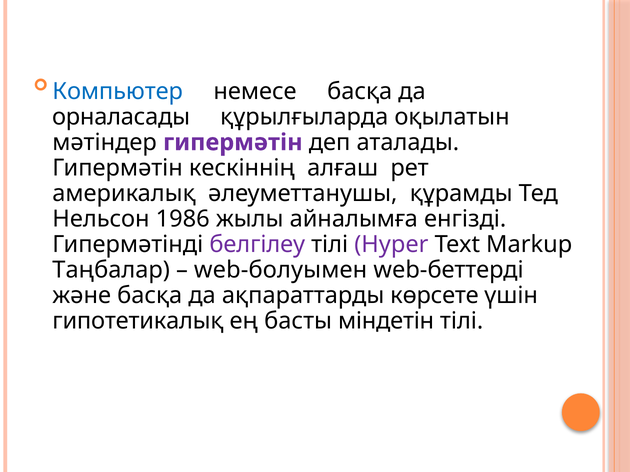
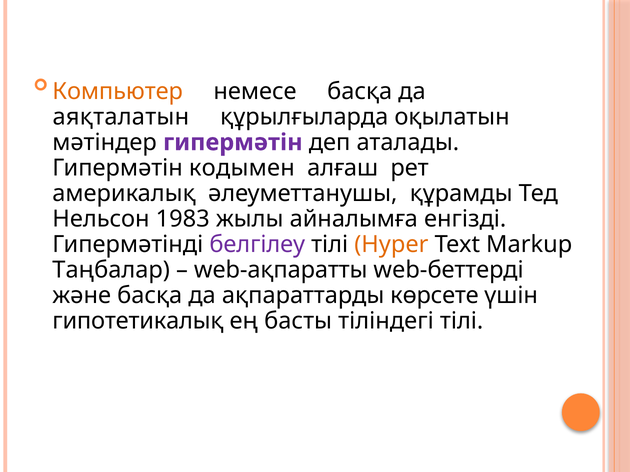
Компьютер colour: blue -> orange
орналасады: орналасады -> аяқталатын
кескіннің: кескіннің -> кодымен
1986: 1986 -> 1983
Hyper colour: purple -> orange
web-болуымен: web-болуымен -> web-ақпаратты
міндетін: міндетін -> тiліндегi
